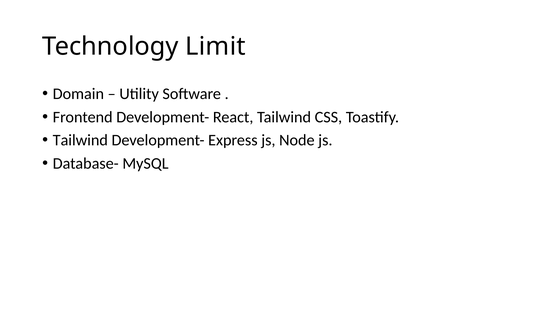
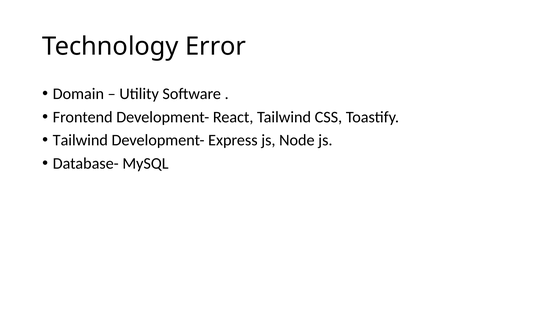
Limit: Limit -> Error
